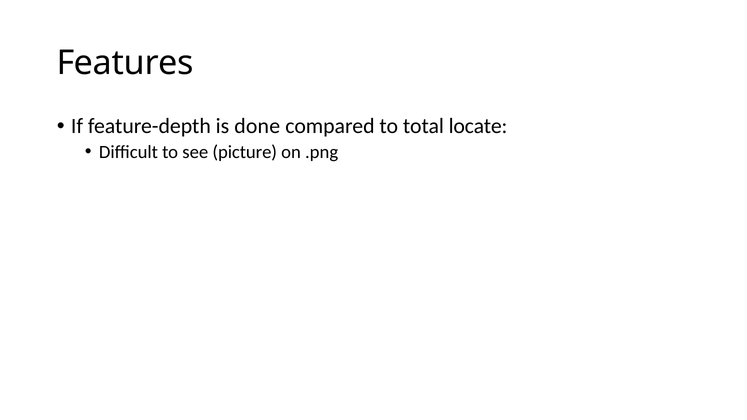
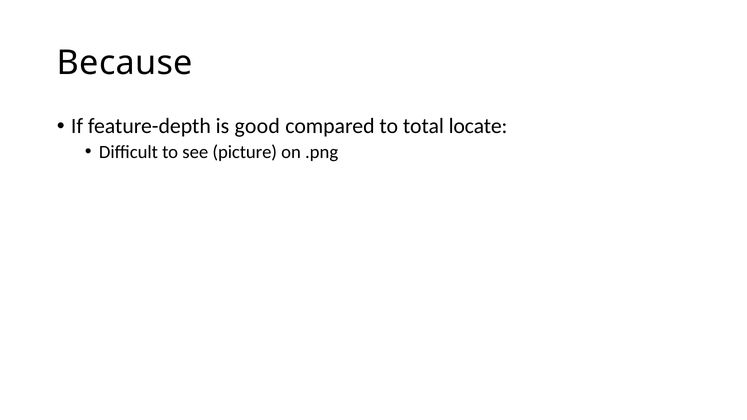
Features: Features -> Because
done: done -> good
